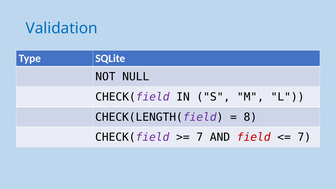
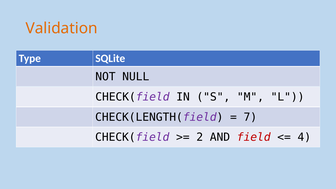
Validation colour: blue -> orange
8: 8 -> 7
7 at (200, 137): 7 -> 2
7 at (304, 137): 7 -> 4
